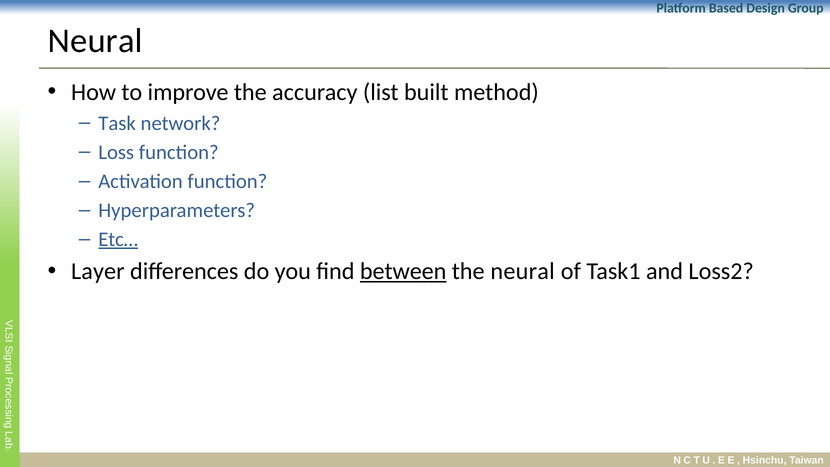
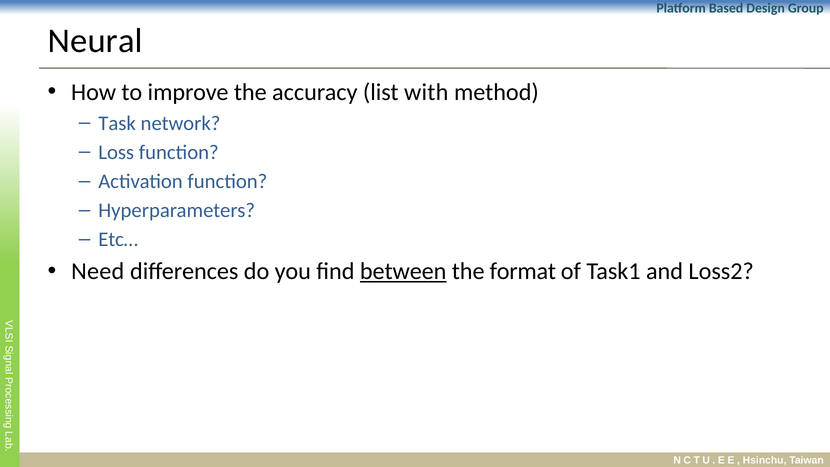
built: built -> with
Etc… underline: present -> none
Layer: Layer -> Need
the neural: neural -> format
